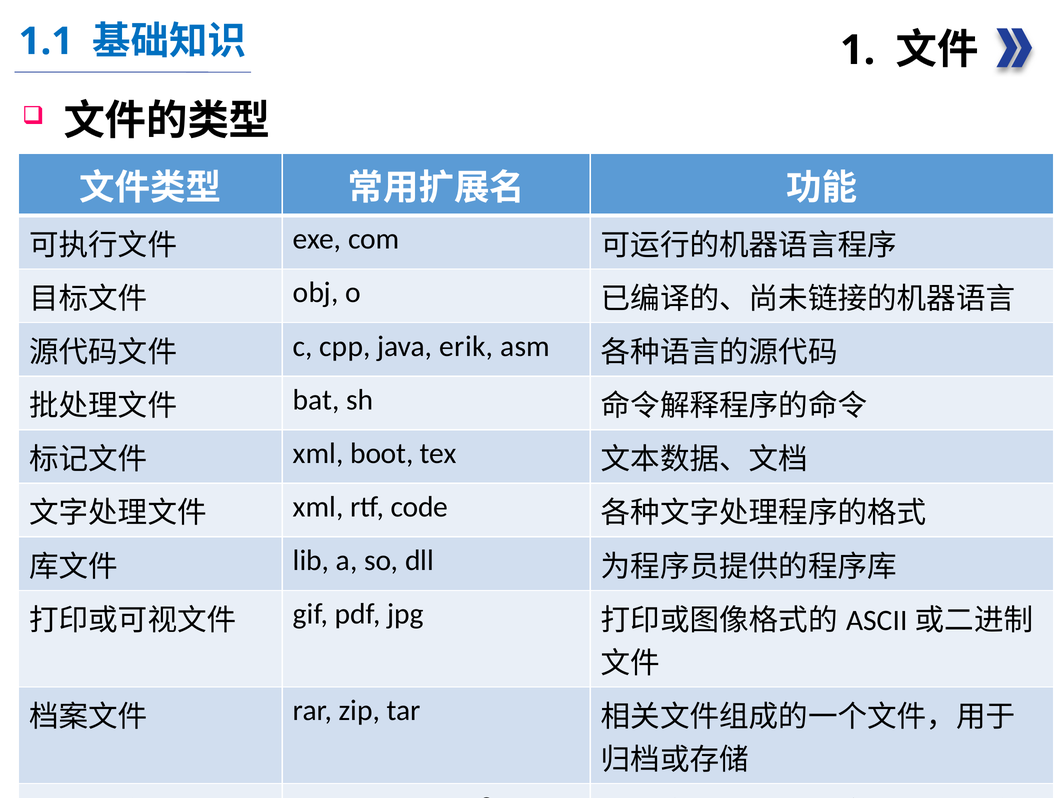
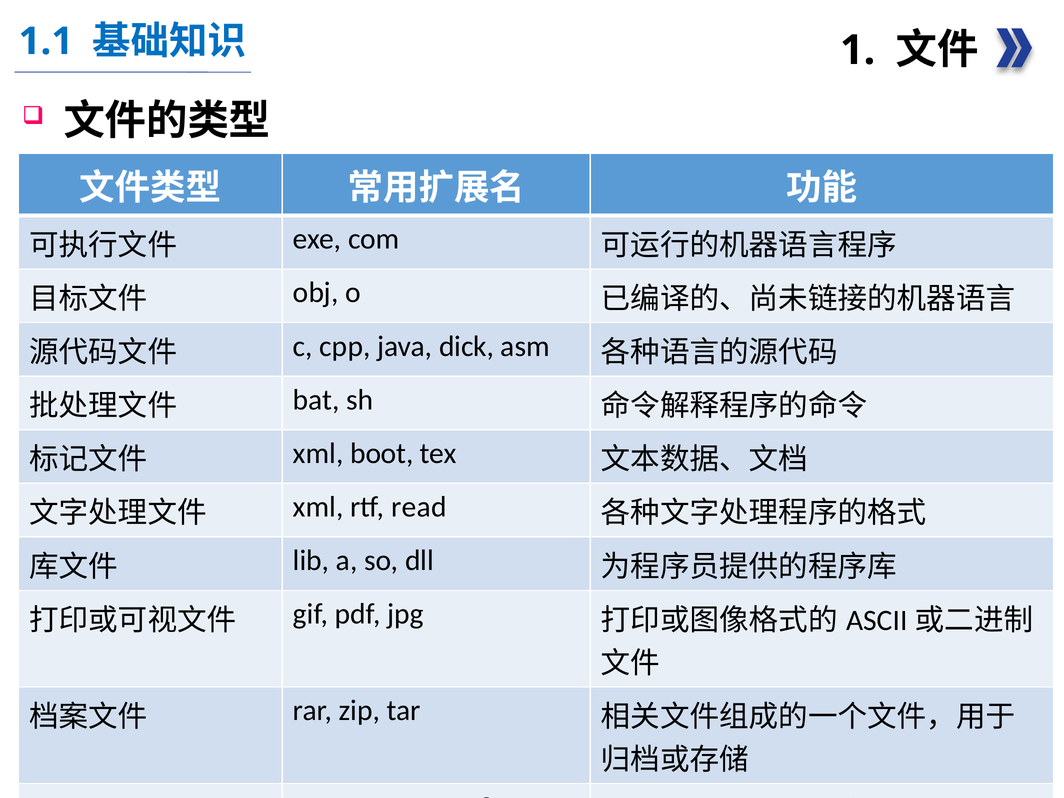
erik: erik -> dick
code: code -> read
